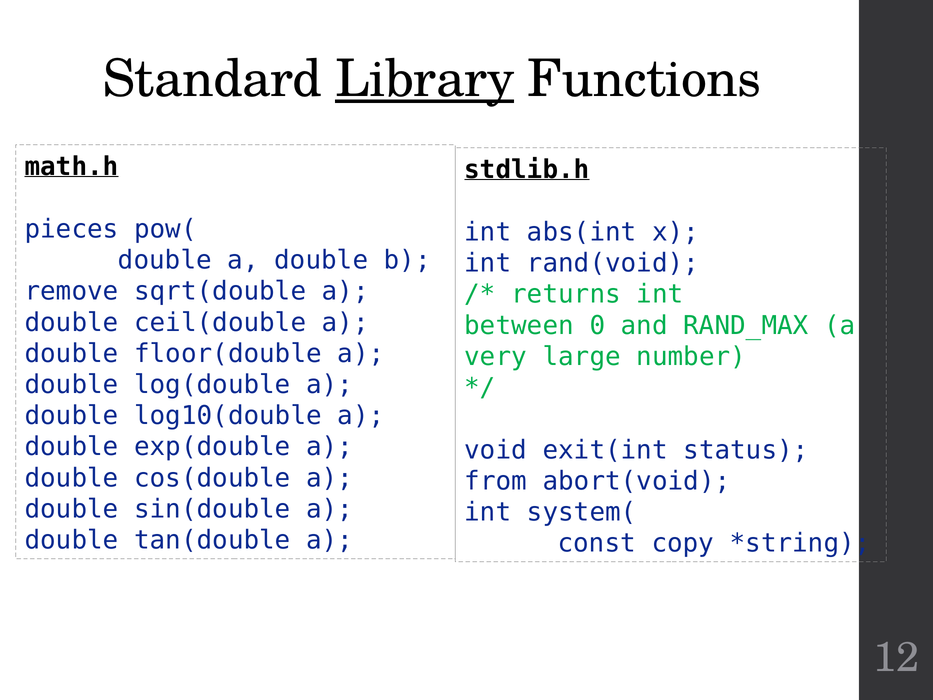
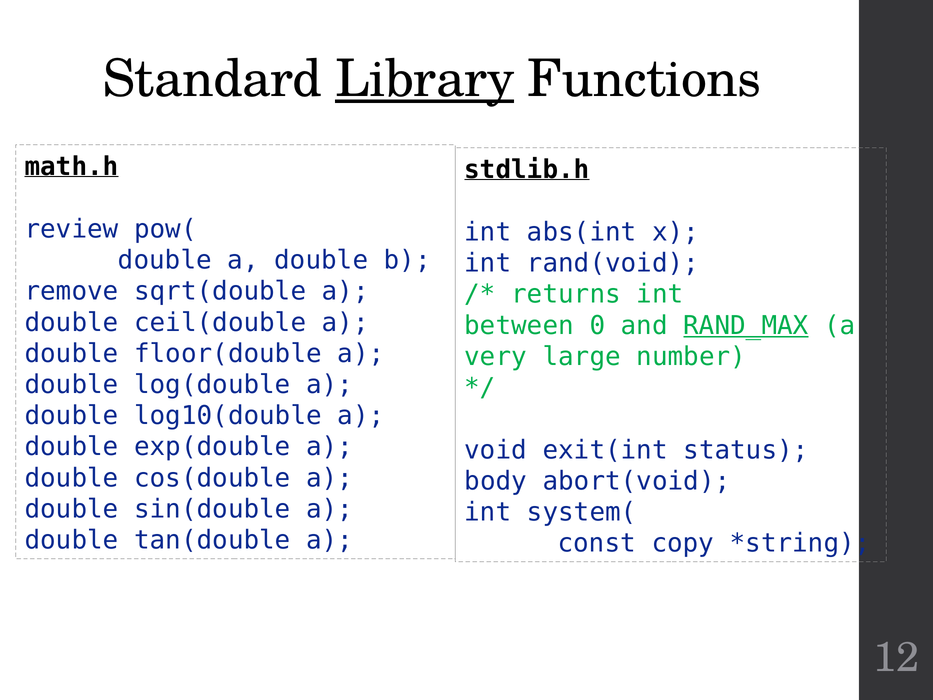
pieces: pieces -> review
RAND_MAX underline: none -> present
from: from -> body
